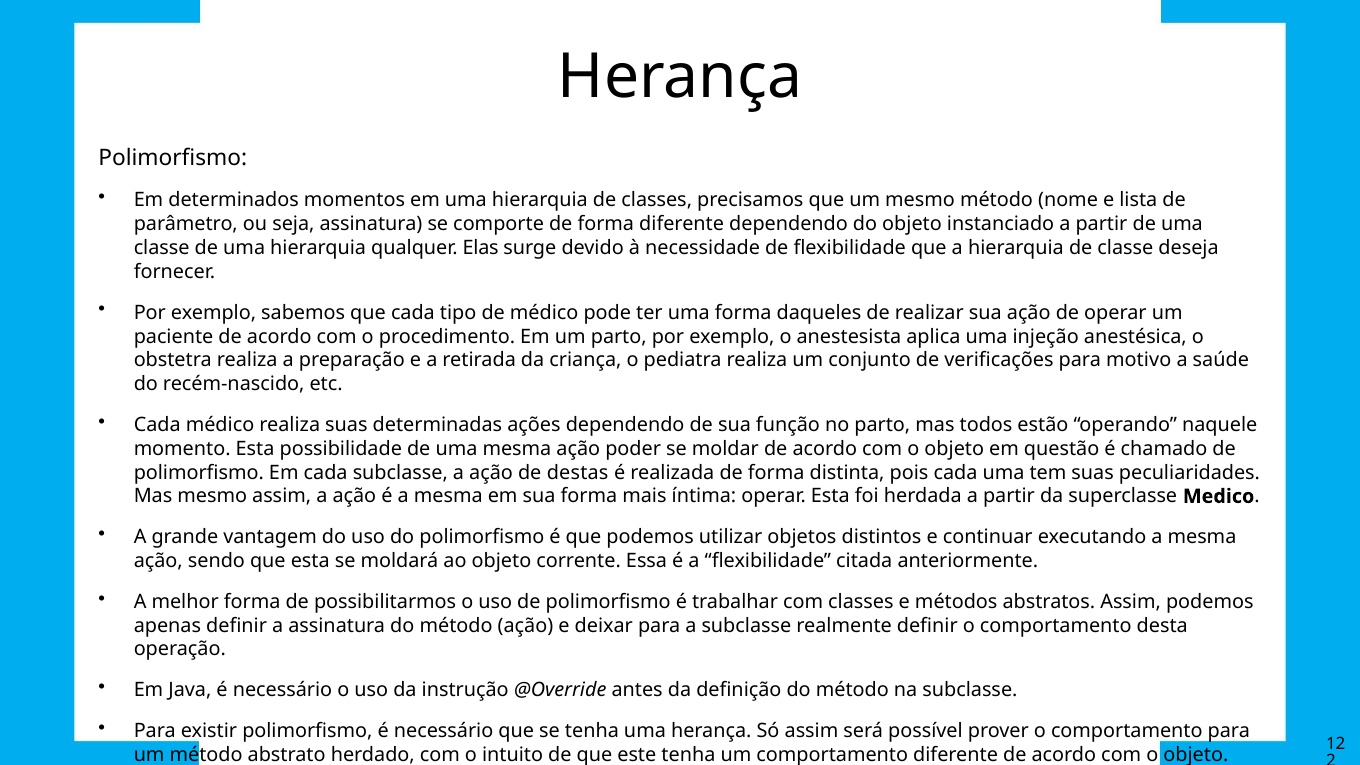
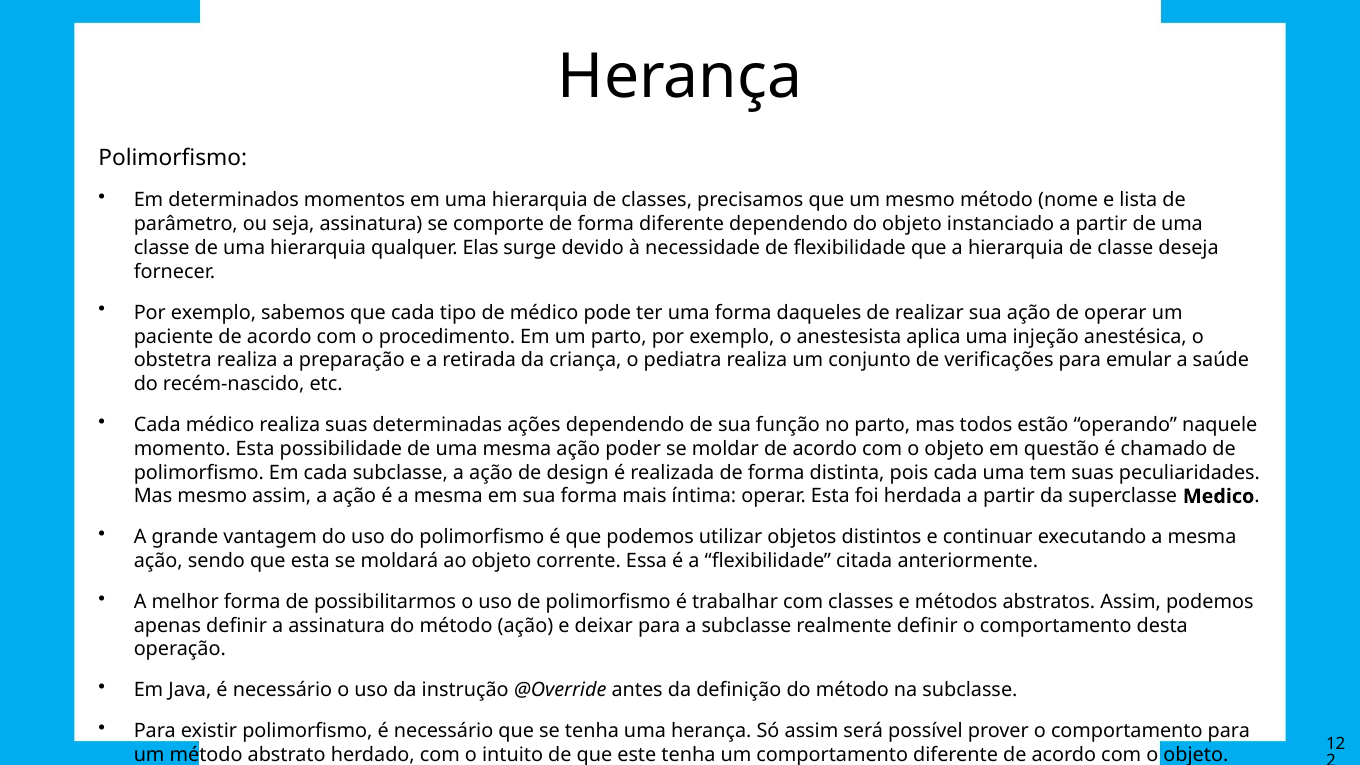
motivo: motivo -> emular
destas: destas -> design
